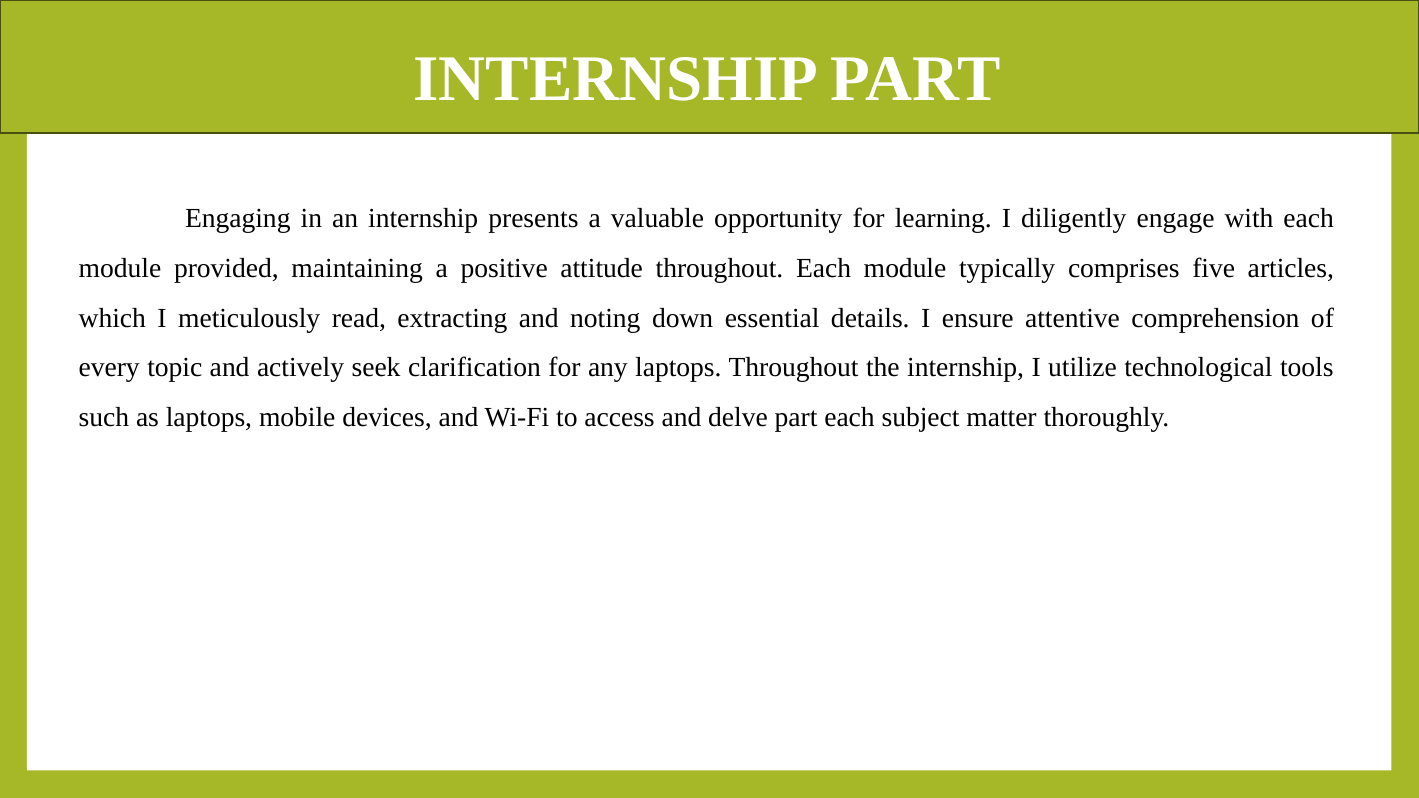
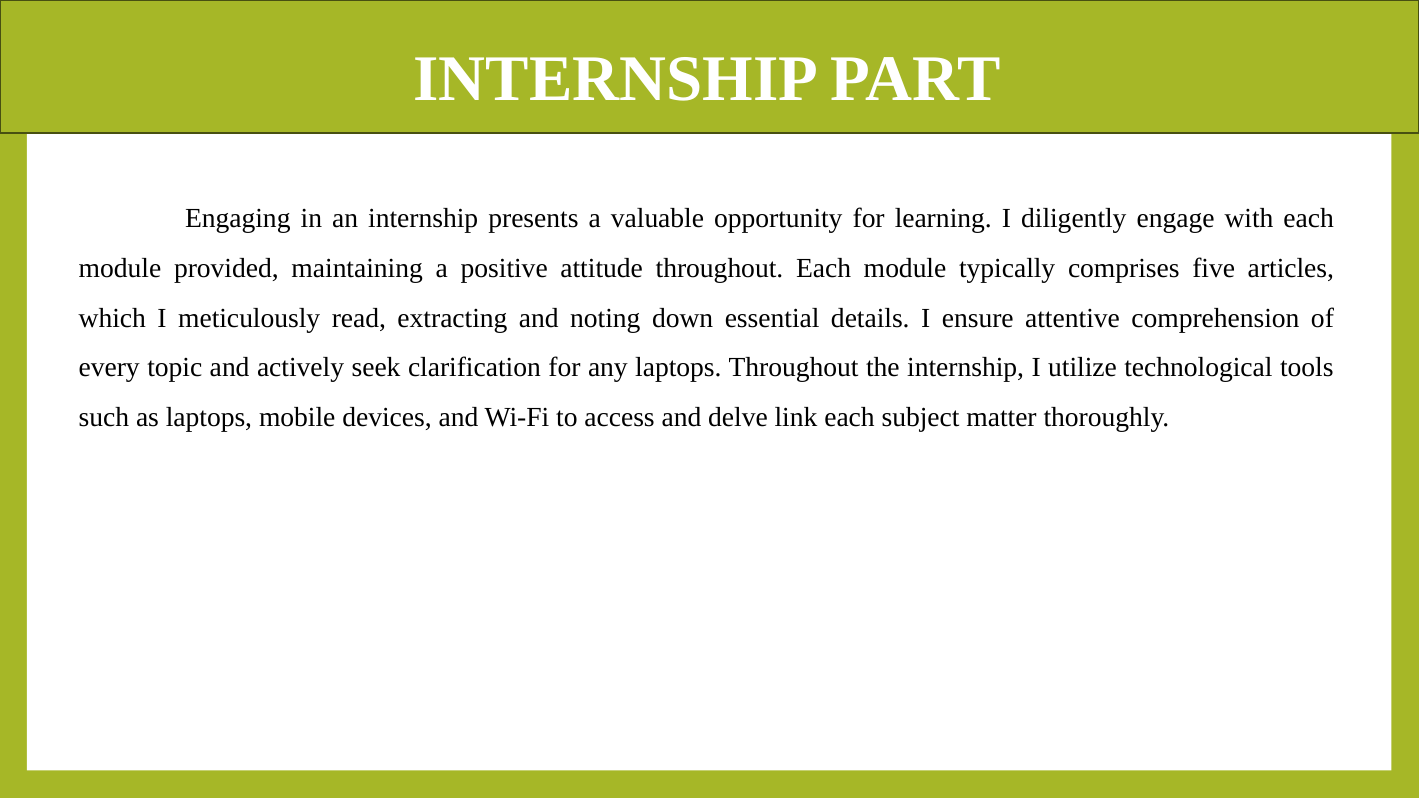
delve part: part -> link
